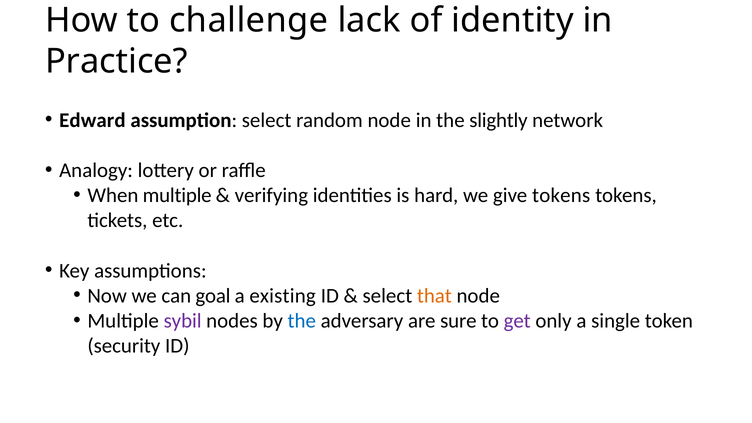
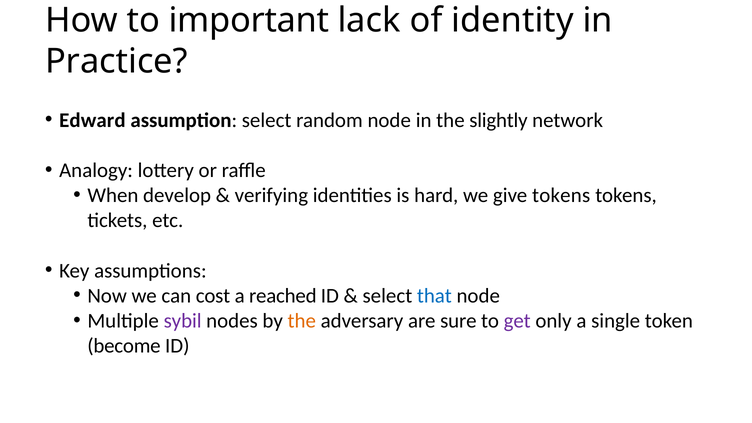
challenge: challenge -> important
When multiple: multiple -> develop
goal: goal -> cost
existing: existing -> reached
that colour: orange -> blue
the at (302, 321) colour: blue -> orange
security: security -> become
